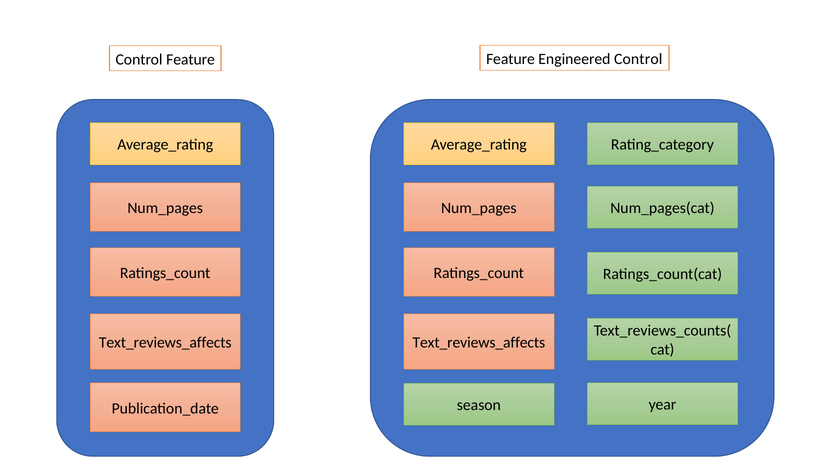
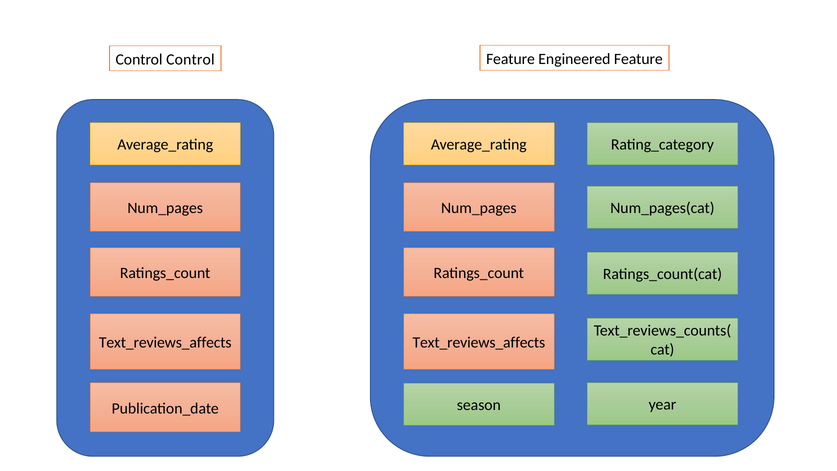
Control Feature: Feature -> Control
Engineered Control: Control -> Feature
